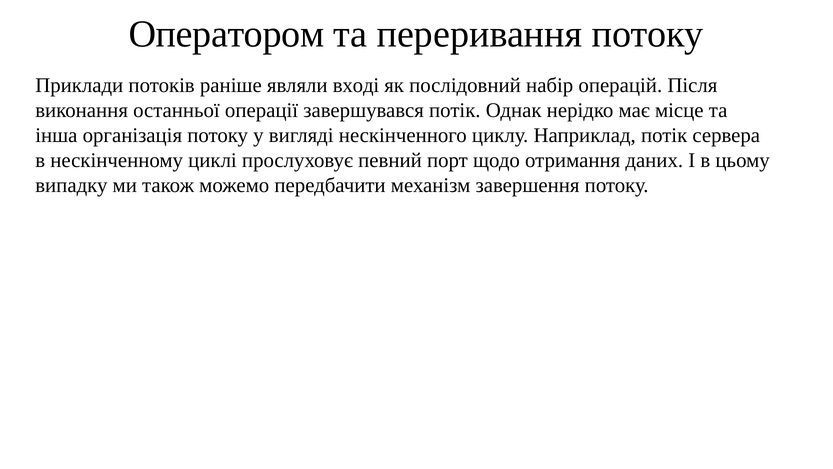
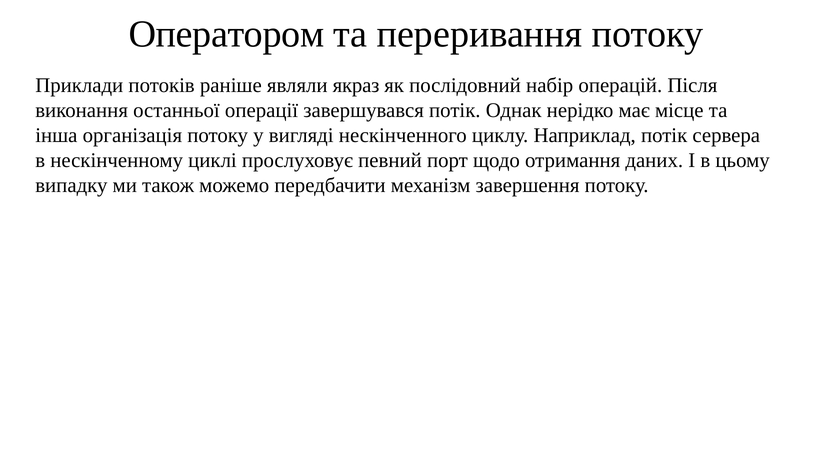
вході: вході -> якраз
